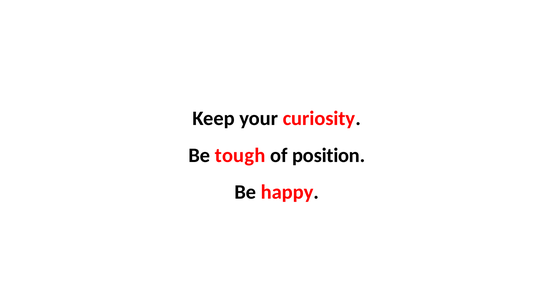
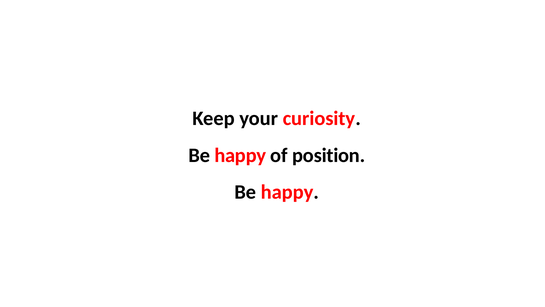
tough at (240, 155): tough -> happy
